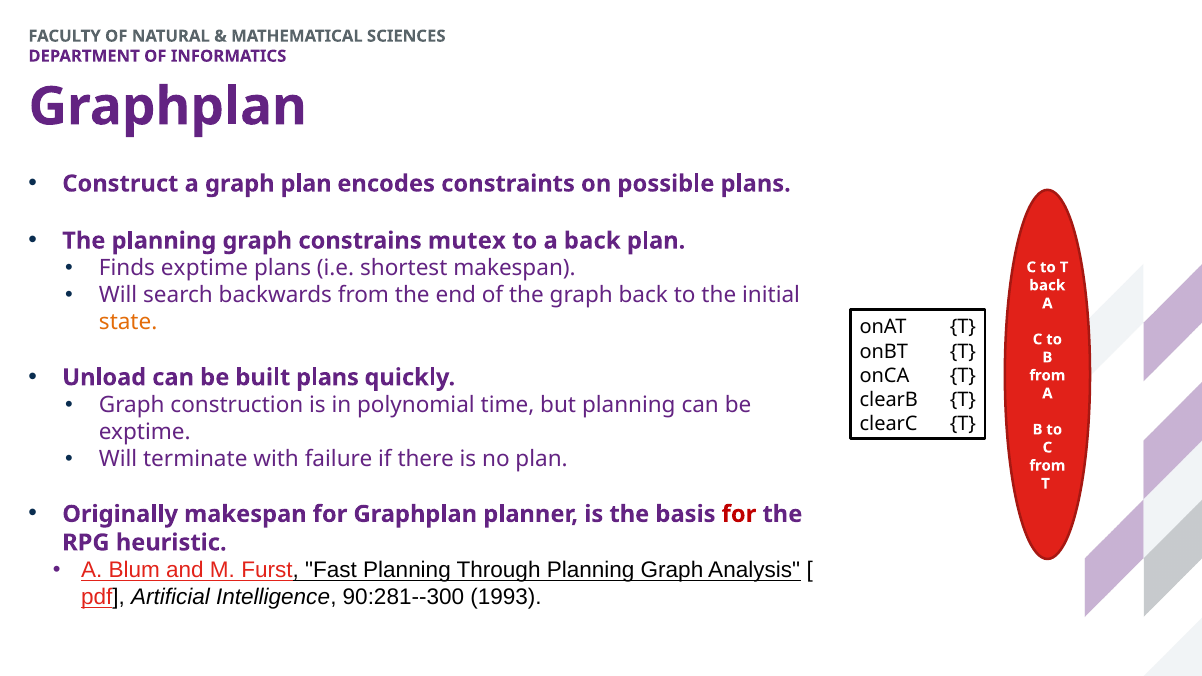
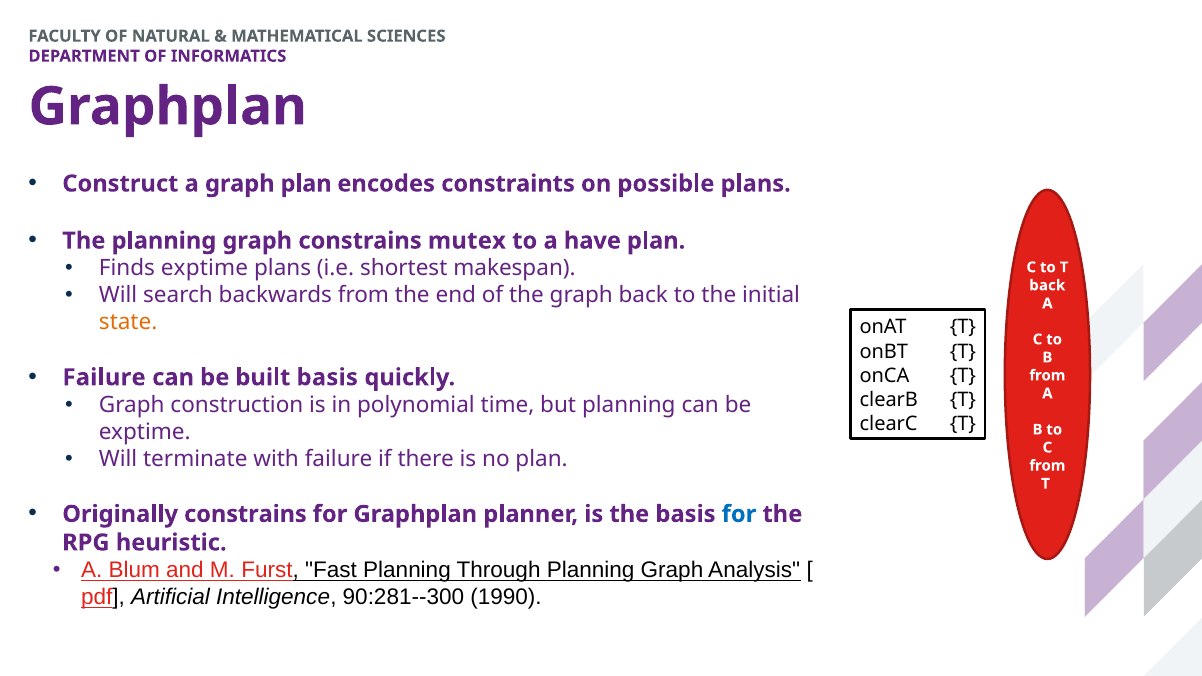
a back: back -> have
Unload at (104, 377): Unload -> Failure
built plans: plans -> basis
Originally makespan: makespan -> constrains
for at (739, 514) colour: red -> blue
1993: 1993 -> 1990
